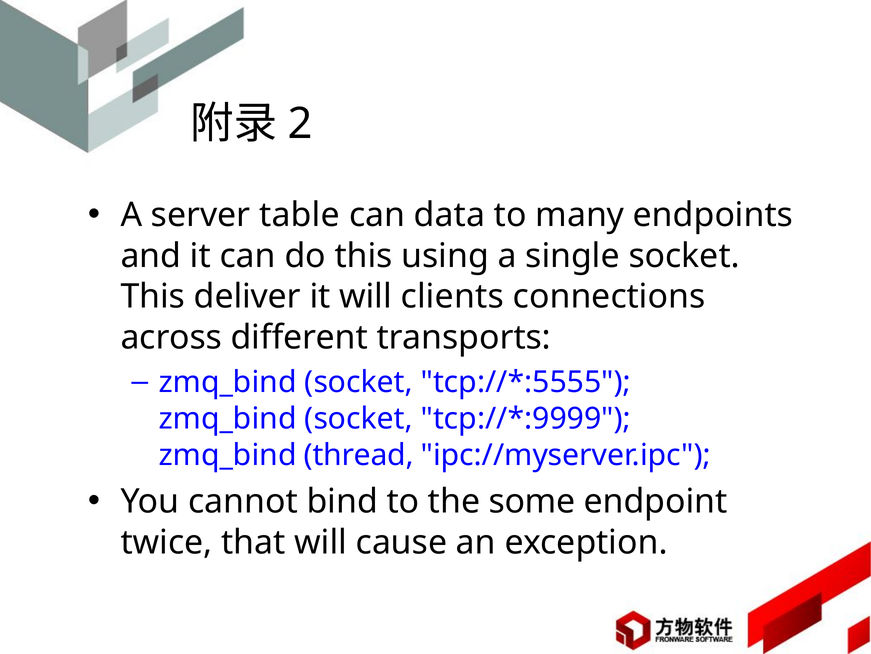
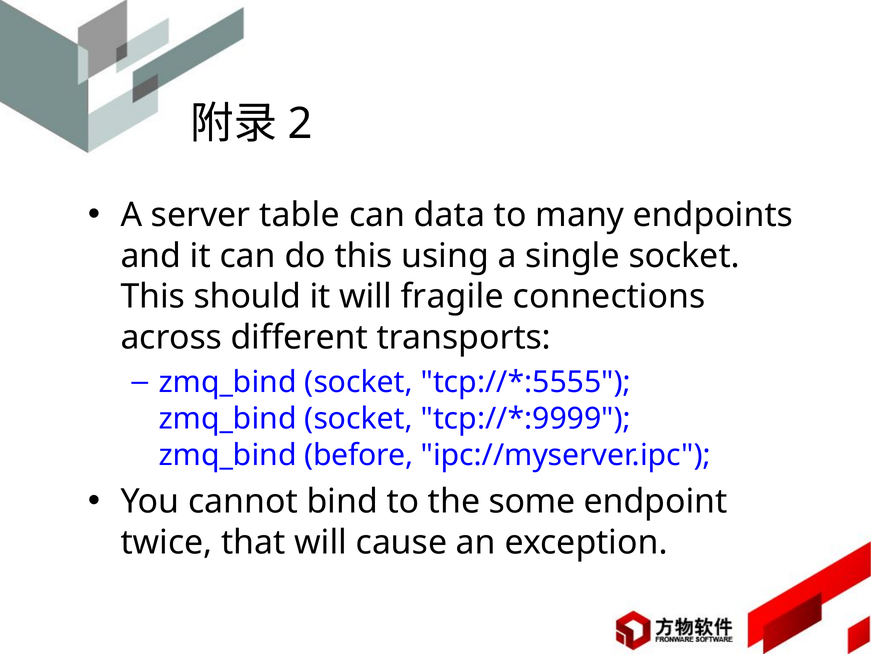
deliver: deliver -> should
clients: clients -> fragile
thread: thread -> before
